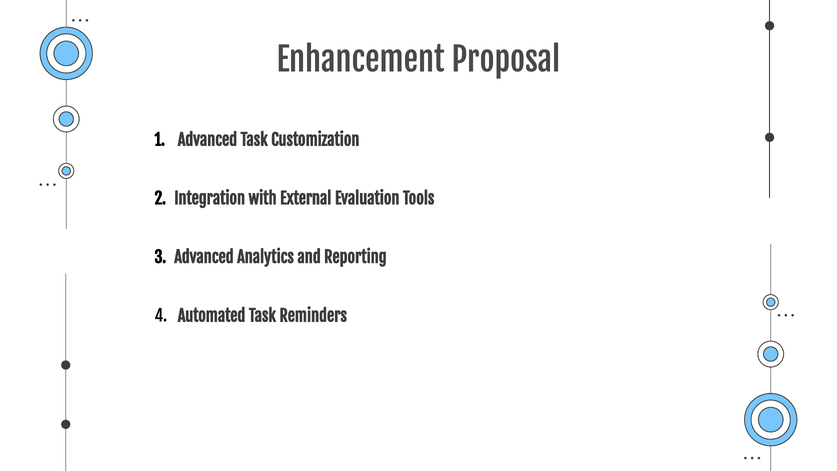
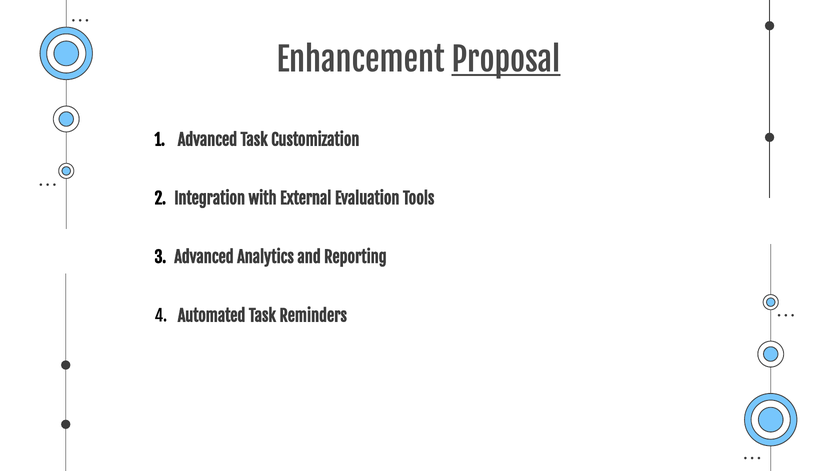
Proposal underline: none -> present
